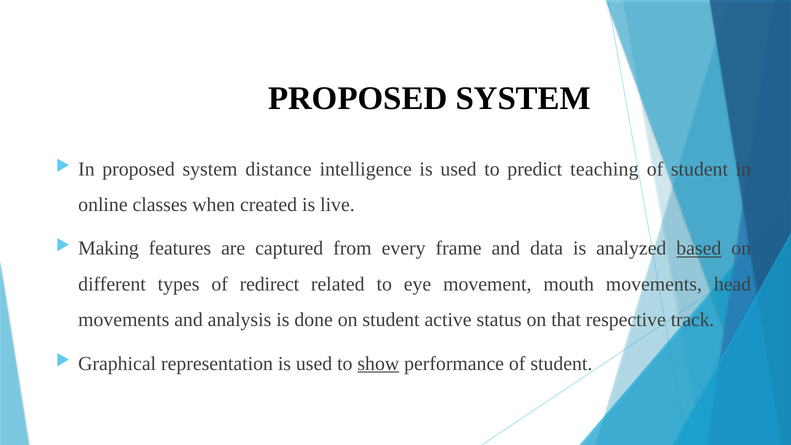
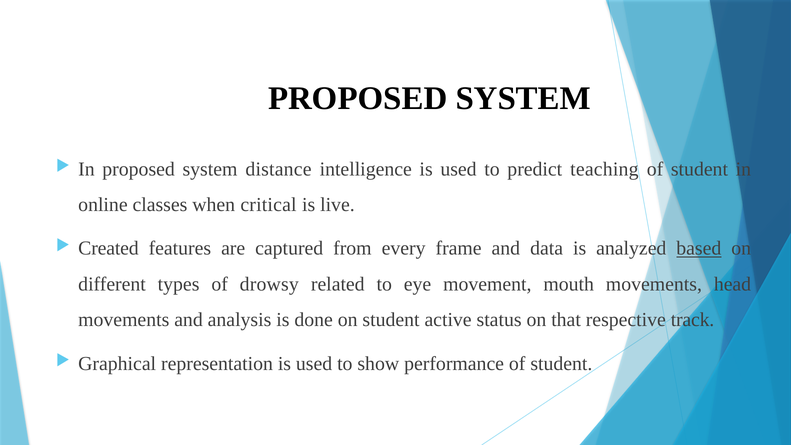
created: created -> critical
Making: Making -> Created
redirect: redirect -> drowsy
show underline: present -> none
